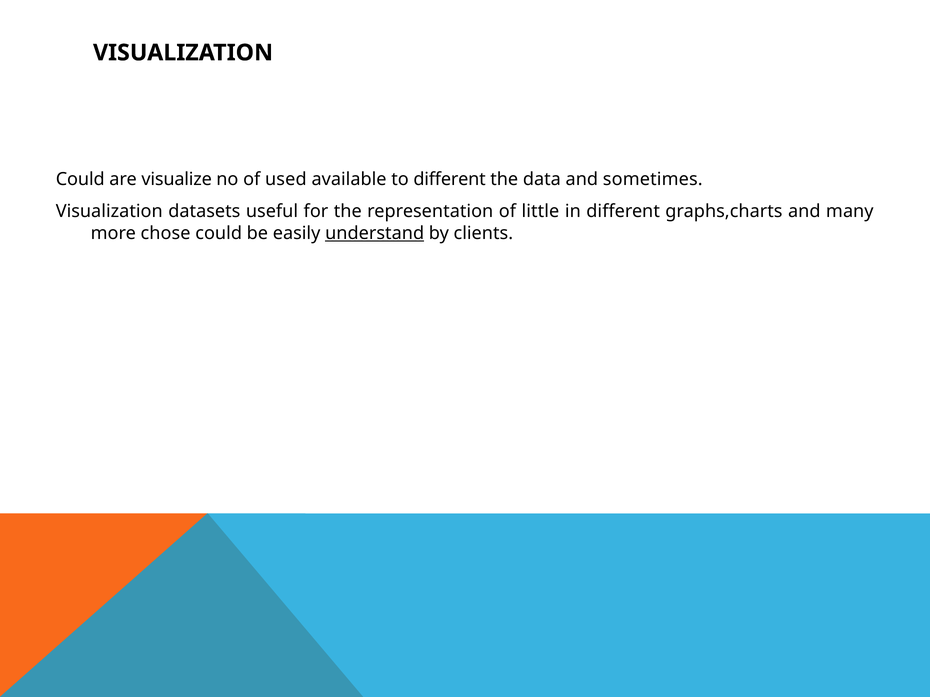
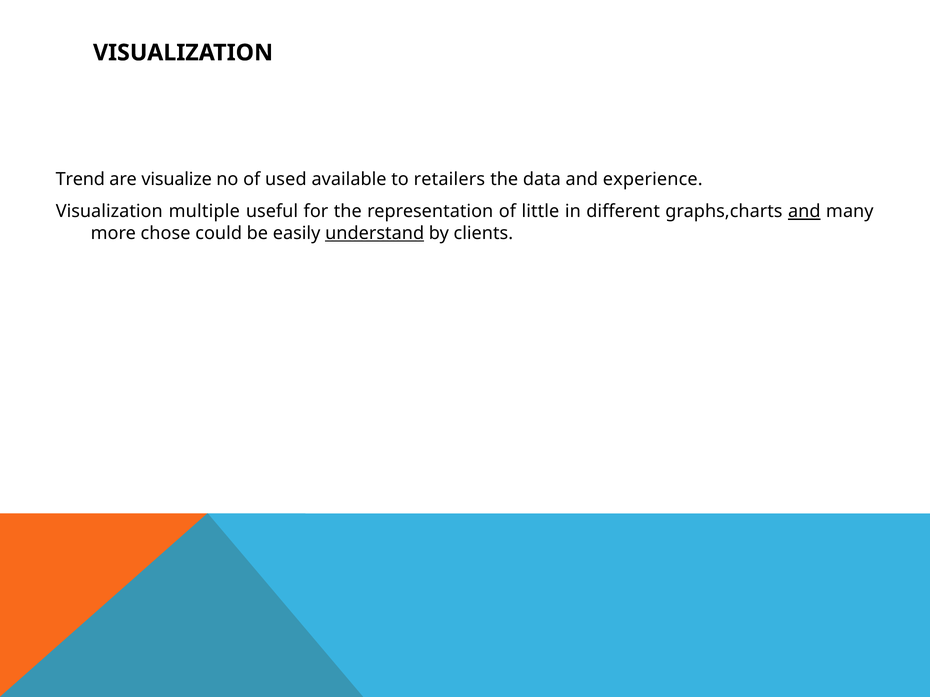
Could at (80, 180): Could -> Trend
to different: different -> retailers
sometimes: sometimes -> experience
datasets: datasets -> multiple
and at (804, 212) underline: none -> present
